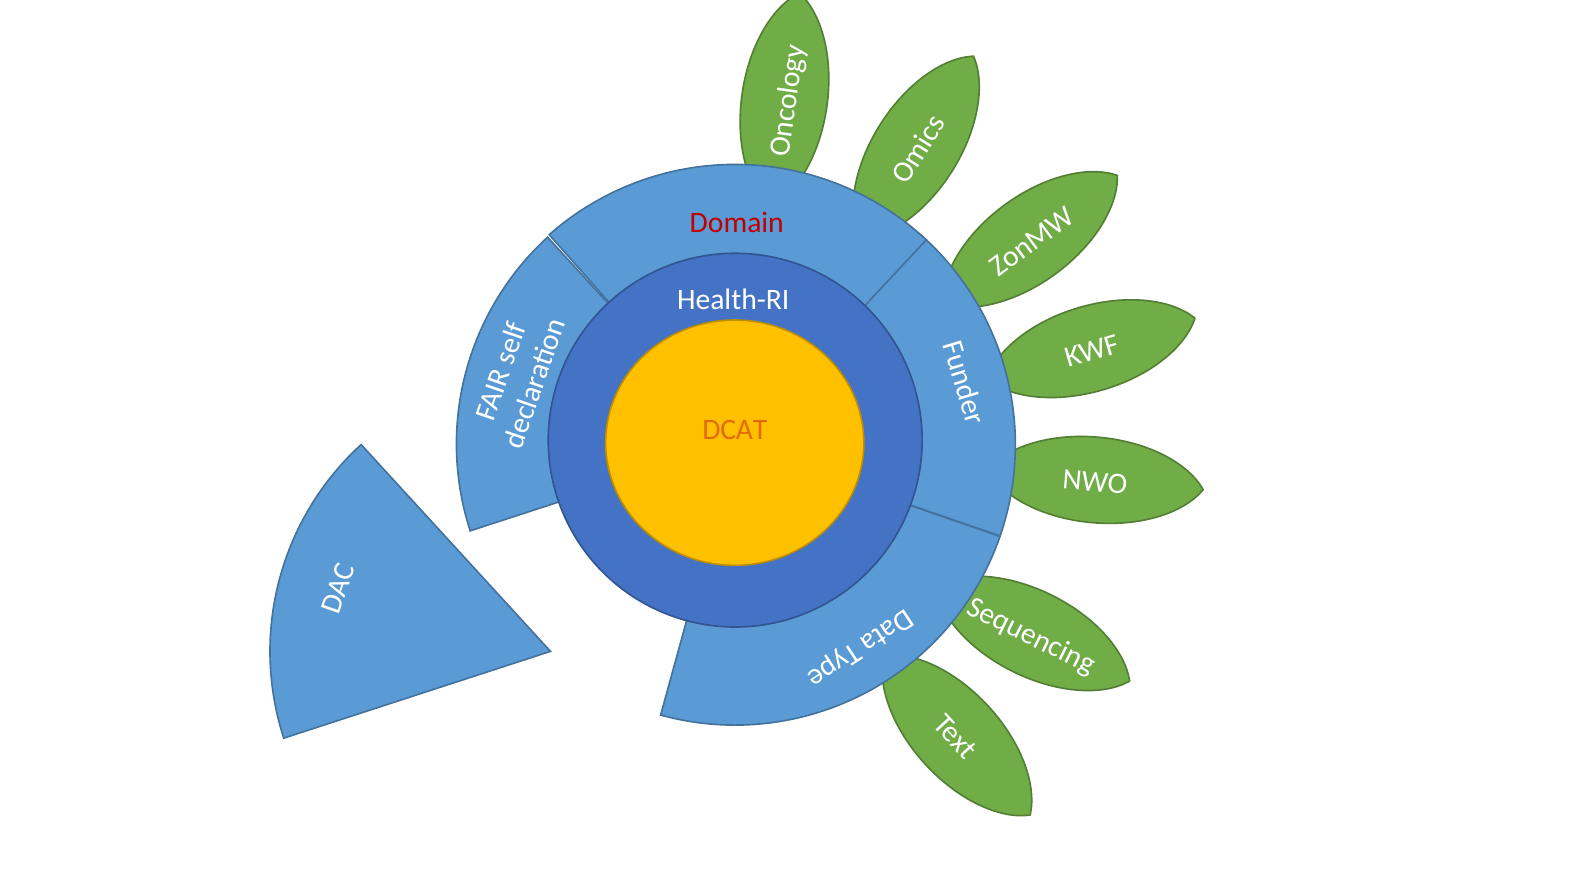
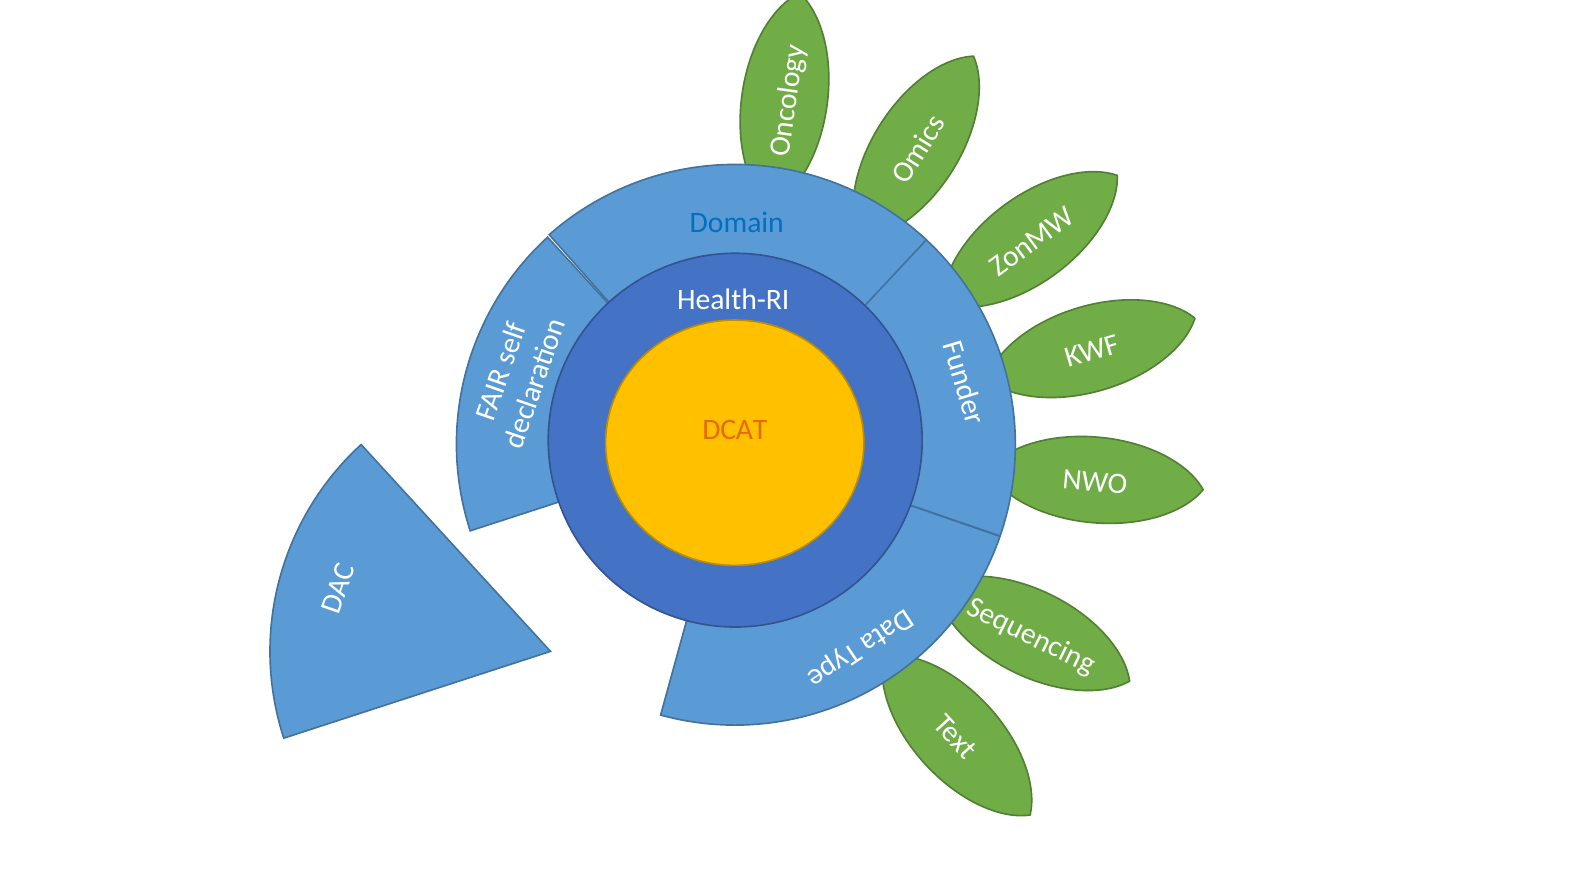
Domain colour: red -> blue
